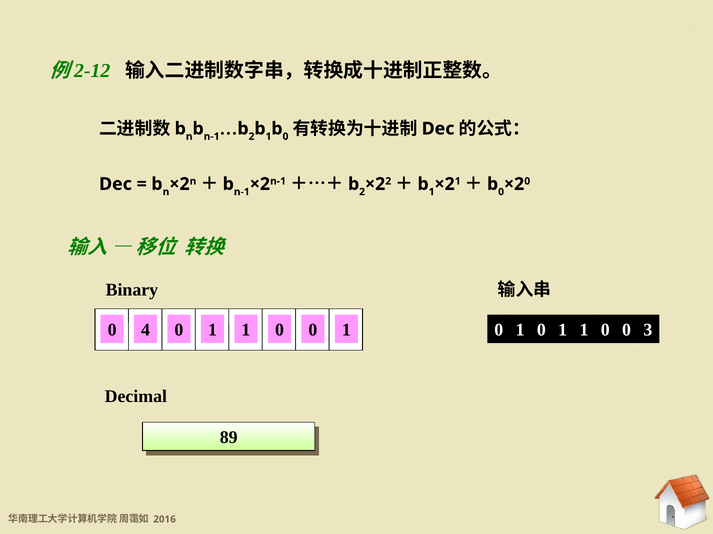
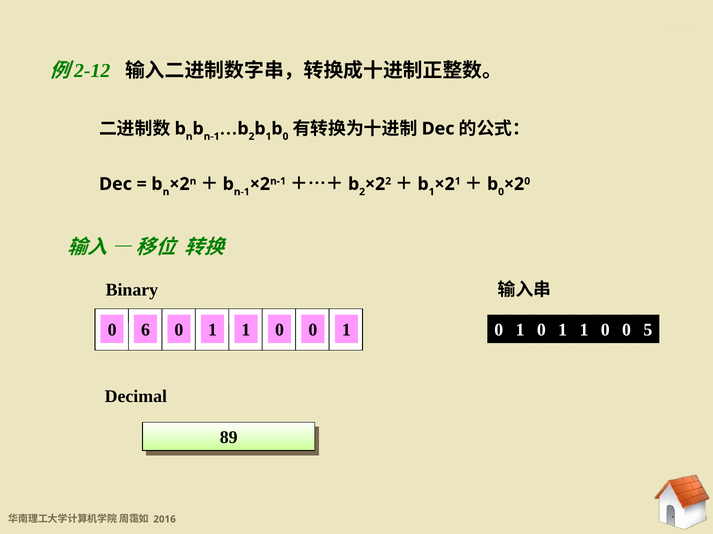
4: 4 -> 6
3: 3 -> 5
